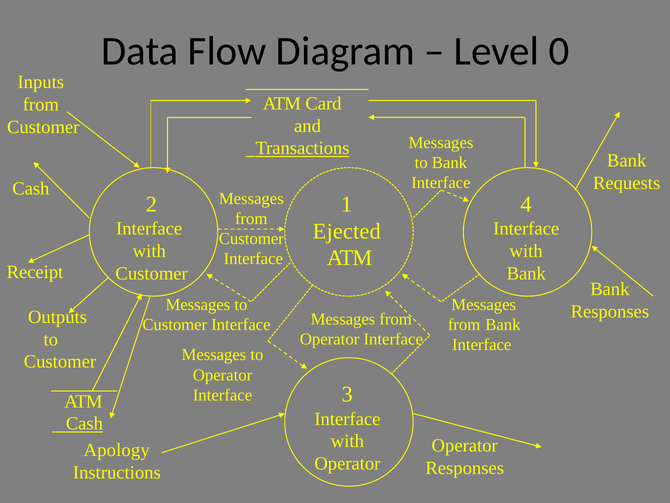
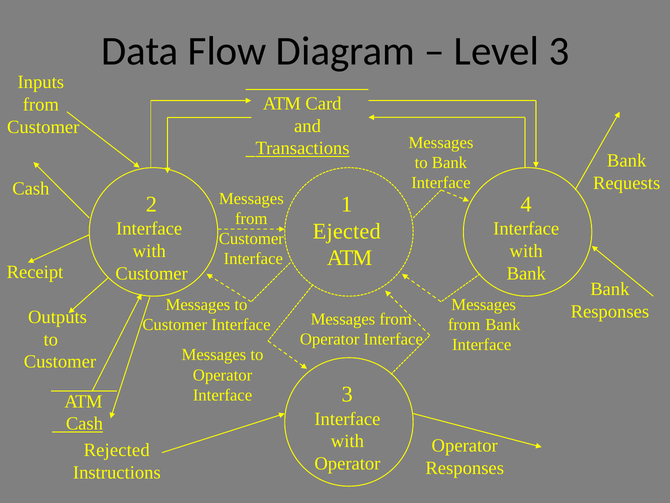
Level 0: 0 -> 3
Apology: Apology -> Rejected
